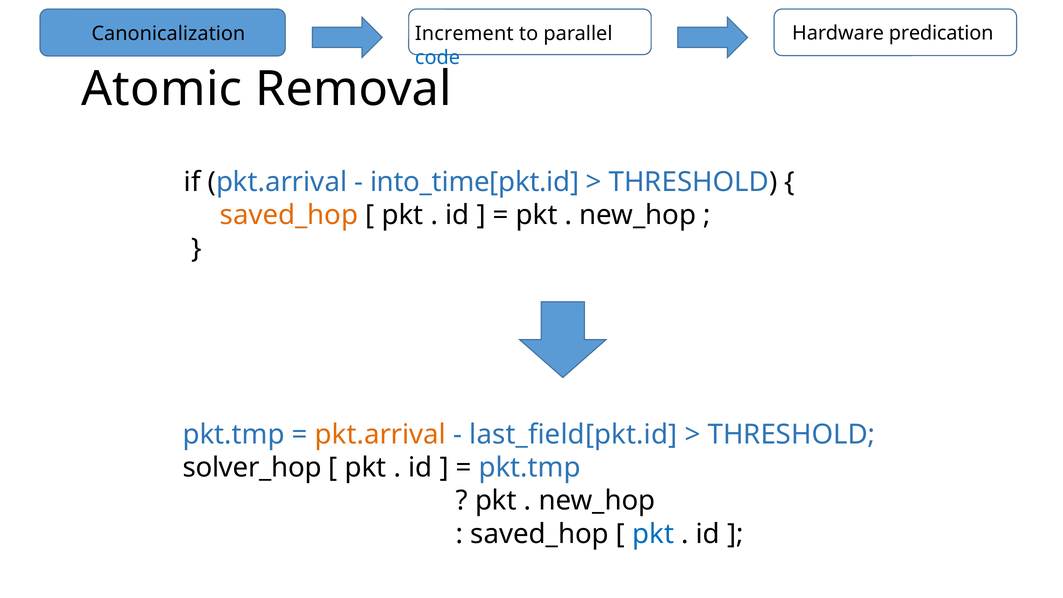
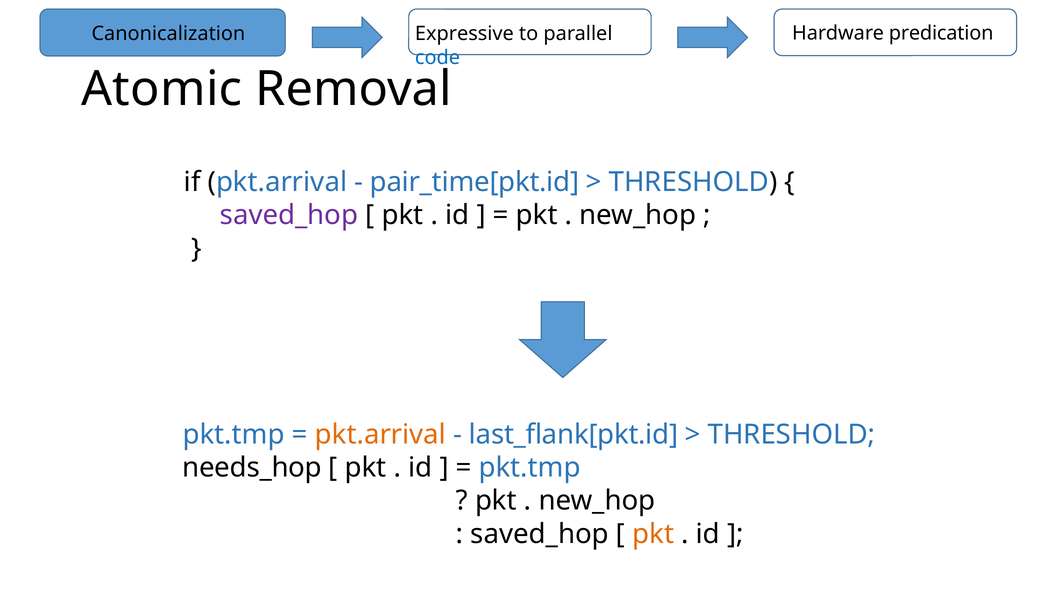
Increment: Increment -> Expressive
into_time[pkt.id: into_time[pkt.id -> pair_time[pkt.id
saved_hop at (289, 215) colour: orange -> purple
last_field[pkt.id: last_field[pkt.id -> last_flank[pkt.id
solver_hop: solver_hop -> needs_hop
pkt at (653, 534) colour: blue -> orange
